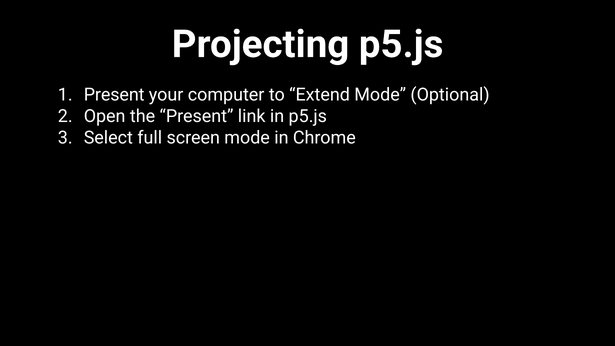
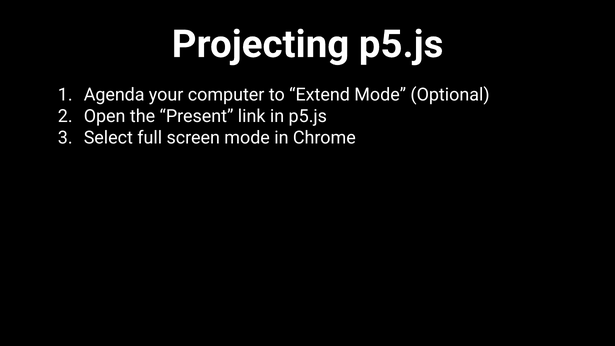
Present at (114, 95): Present -> Agenda
